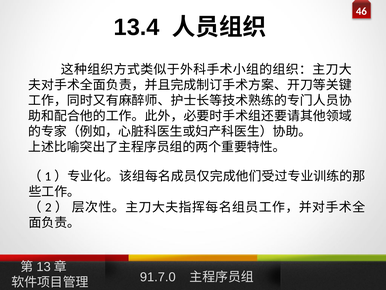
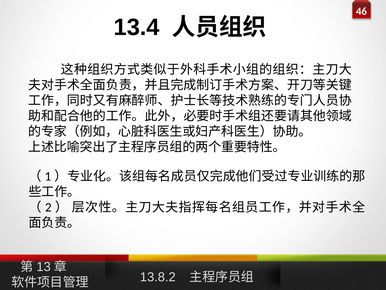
91.7.0: 91.7.0 -> 13.8.2
